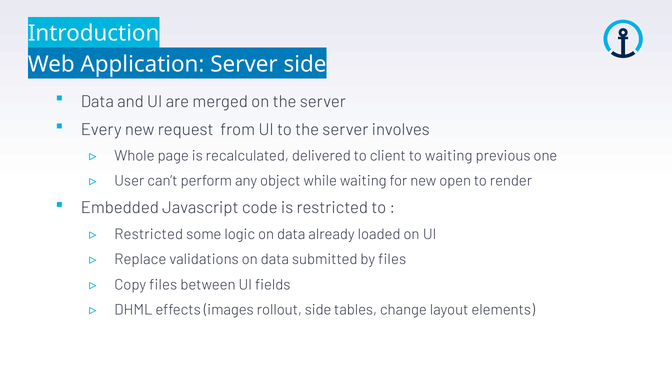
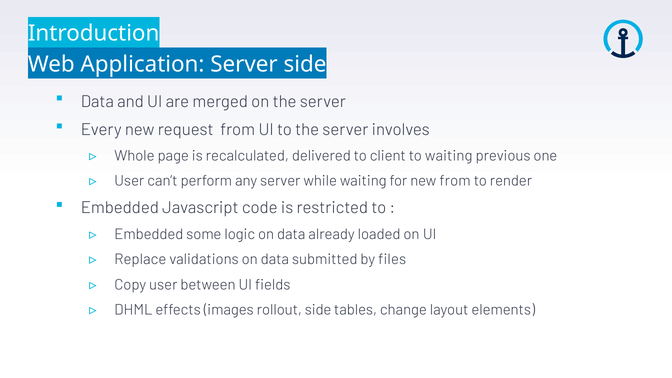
any object: object -> server
new open: open -> from
Restricted at (149, 234): Restricted -> Embedded
Copy files: files -> user
